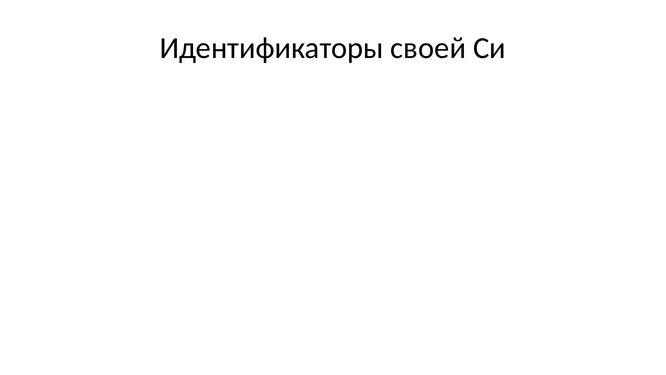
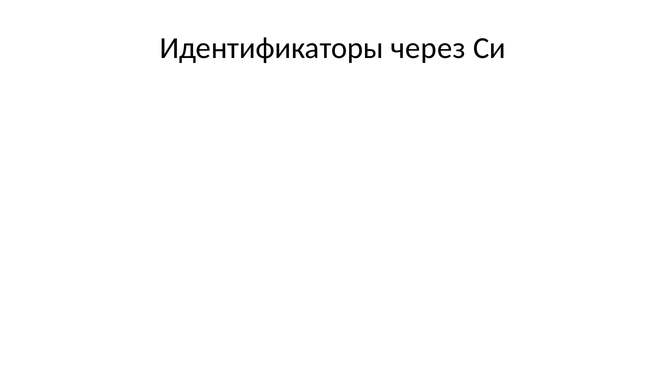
своей: своей -> через
